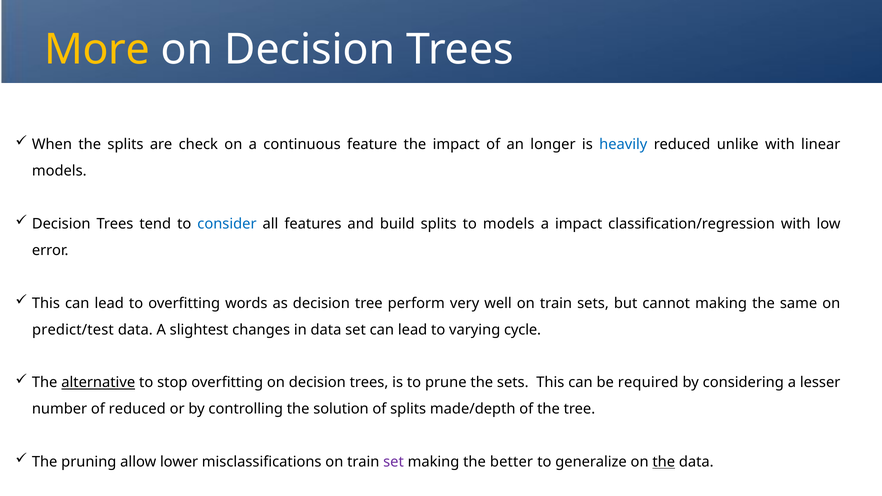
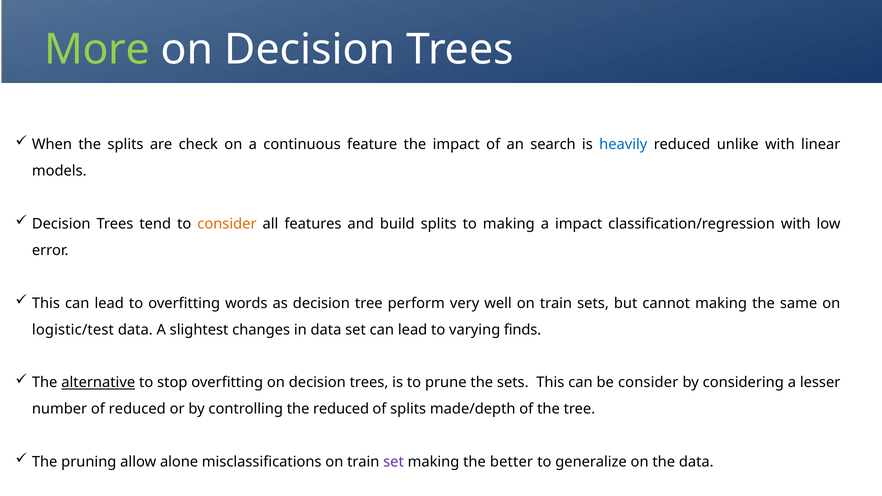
More colour: yellow -> light green
an longer: longer -> search
consider at (227, 224) colour: blue -> orange
to models: models -> making
predict/test: predict/test -> logistic/test
cycle: cycle -> finds
be required: required -> consider
the solution: solution -> reduced
lower: lower -> alone
the at (664, 462) underline: present -> none
